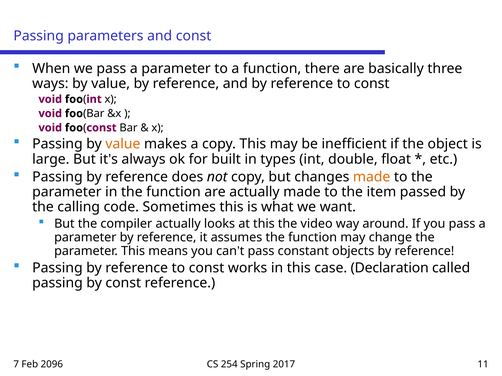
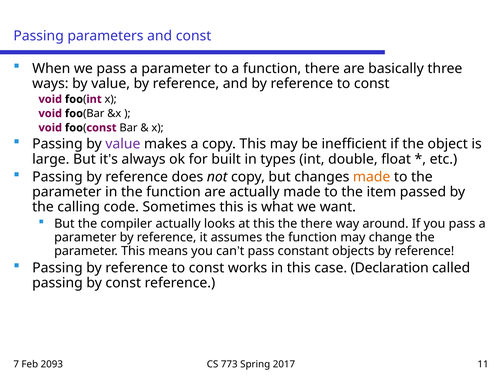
value at (123, 144) colour: orange -> purple
the video: video -> there
2096: 2096 -> 2093
254: 254 -> 773
